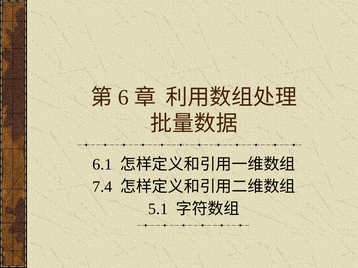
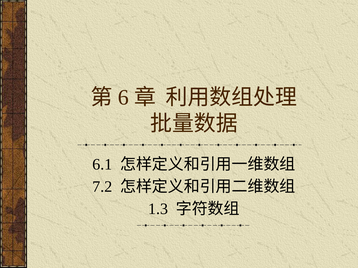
7.4: 7.4 -> 7.2
5.1: 5.1 -> 1.3
